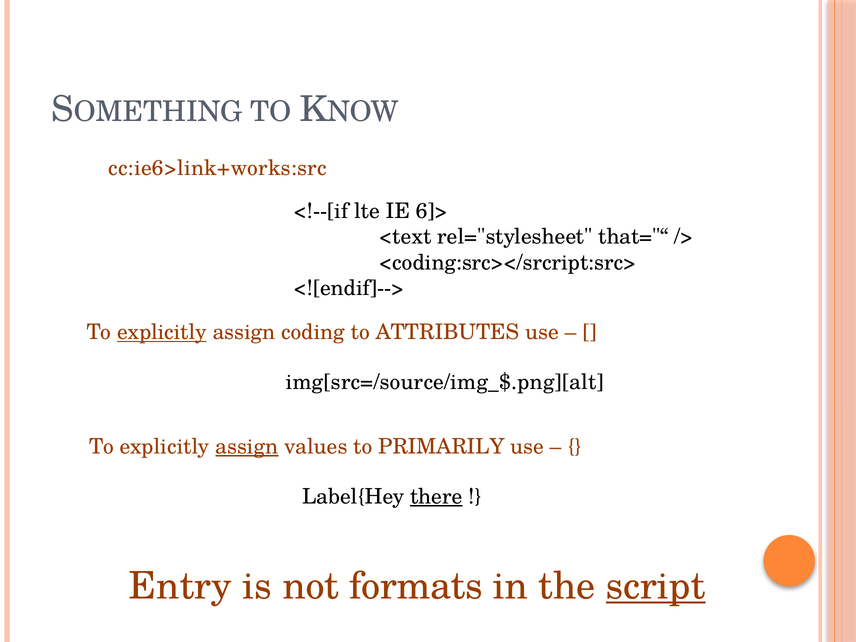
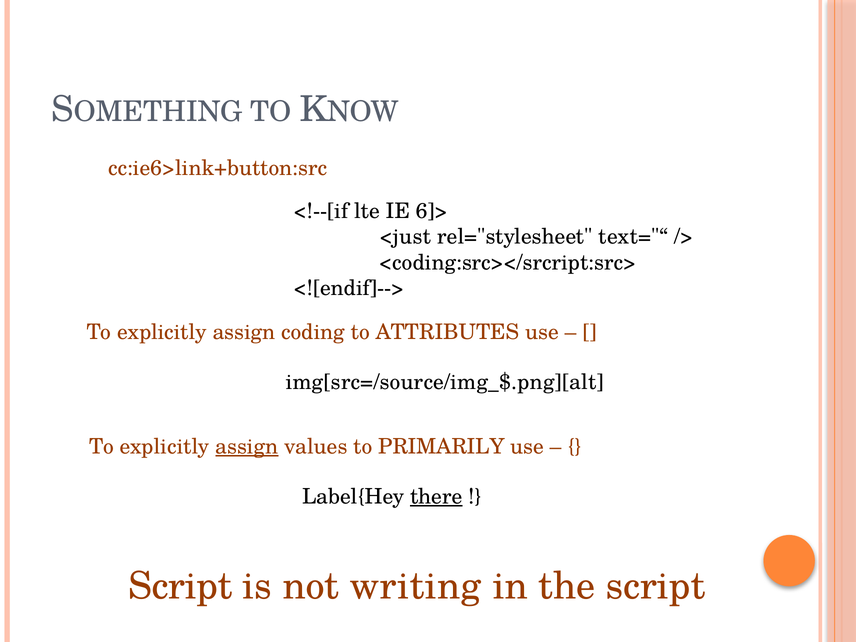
cc:ie6>link+works:src: cc:ie6>link+works:src -> cc:ie6>link+button:src
<text: <text -> <just
that="“: that="“ -> text="“
explicitly at (162, 332) underline: present -> none
Entry at (180, 586): Entry -> Script
formats: formats -> writing
script at (656, 586) underline: present -> none
